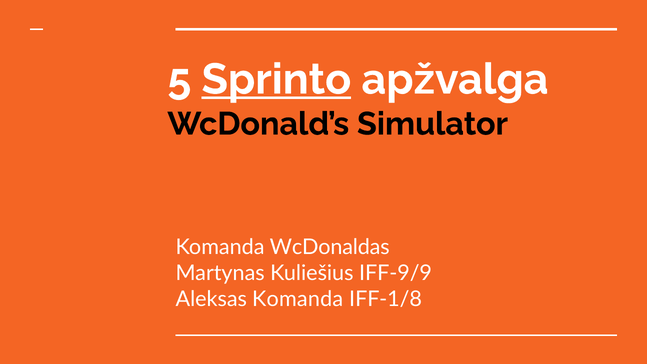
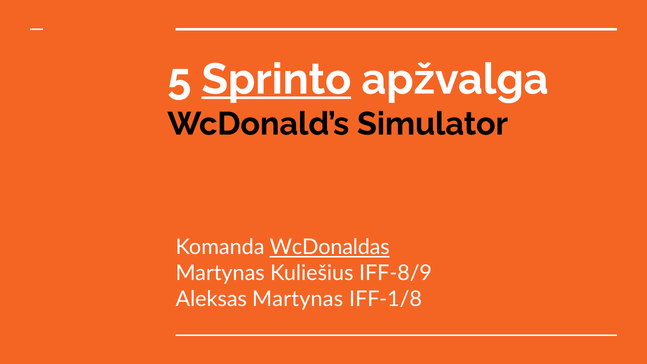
WcDonaldas underline: none -> present
IFF-9/9: IFF-9/9 -> IFF-8/9
Aleksas Komanda: Komanda -> Martynas
